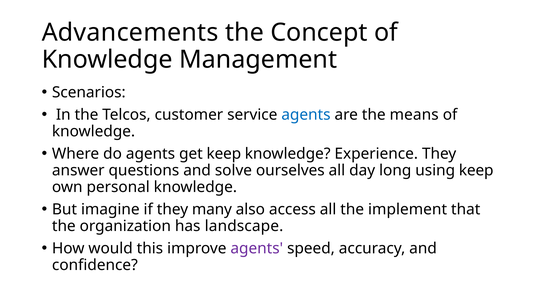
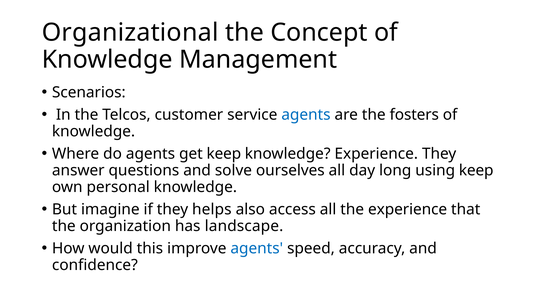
Advancements: Advancements -> Organizational
means: means -> fosters
many: many -> helps
the implement: implement -> experience
agents at (257, 248) colour: purple -> blue
